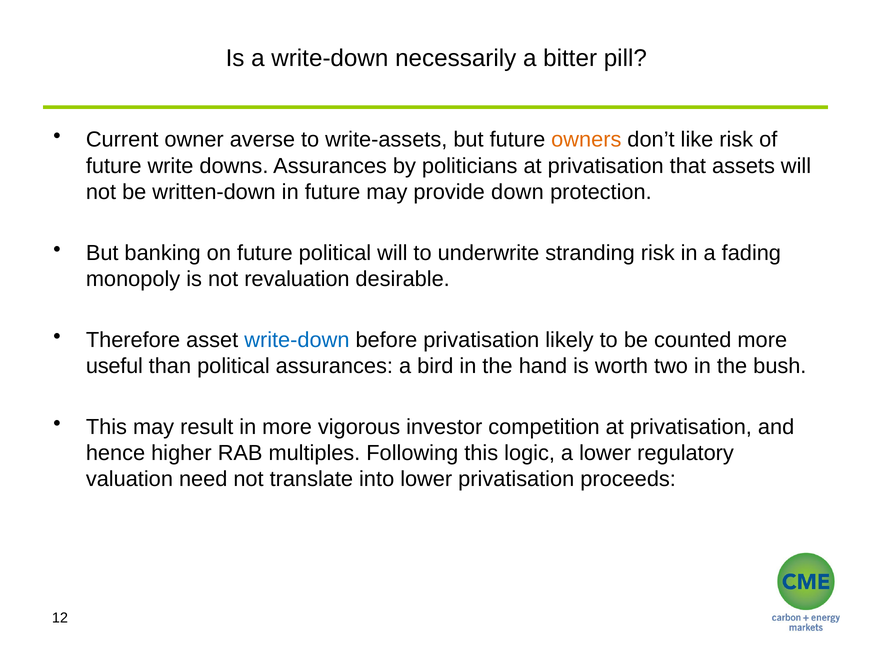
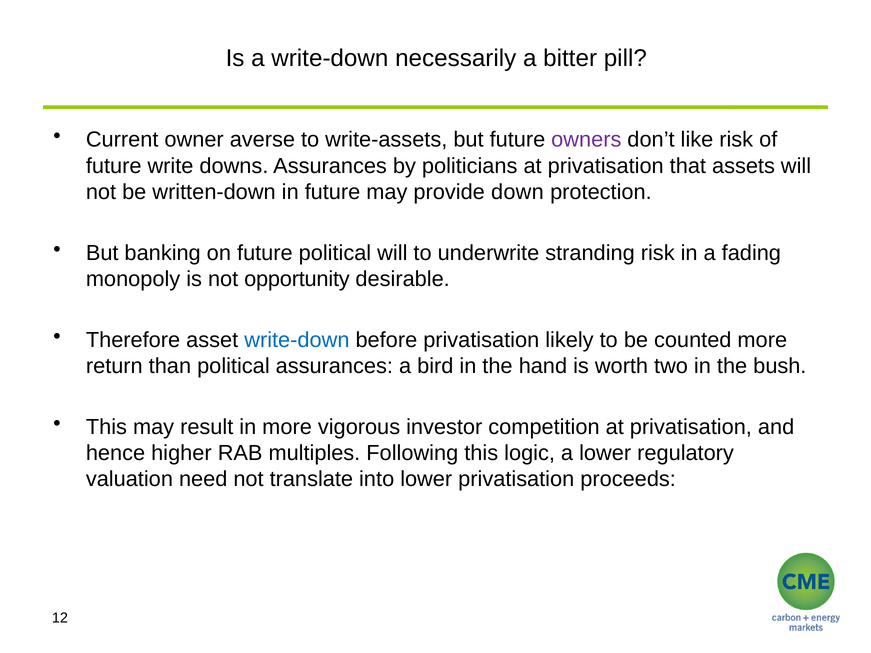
owners colour: orange -> purple
revaluation: revaluation -> opportunity
useful: useful -> return
